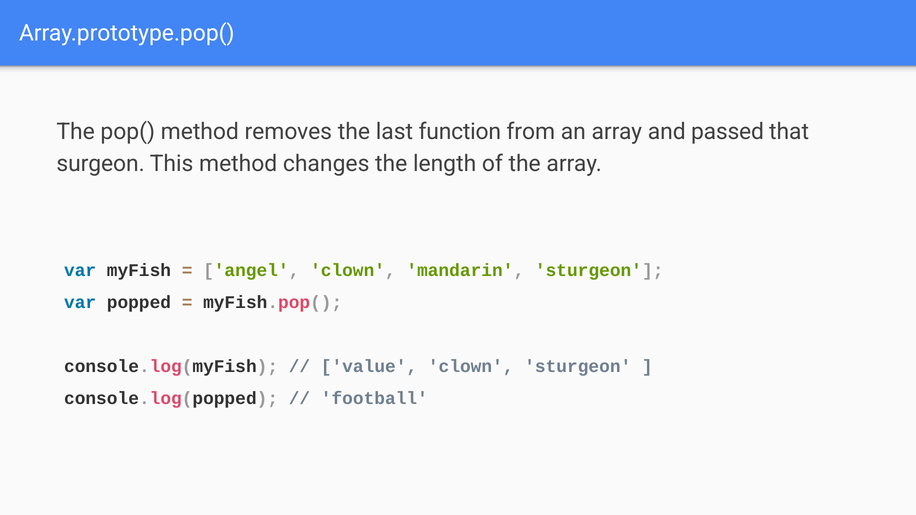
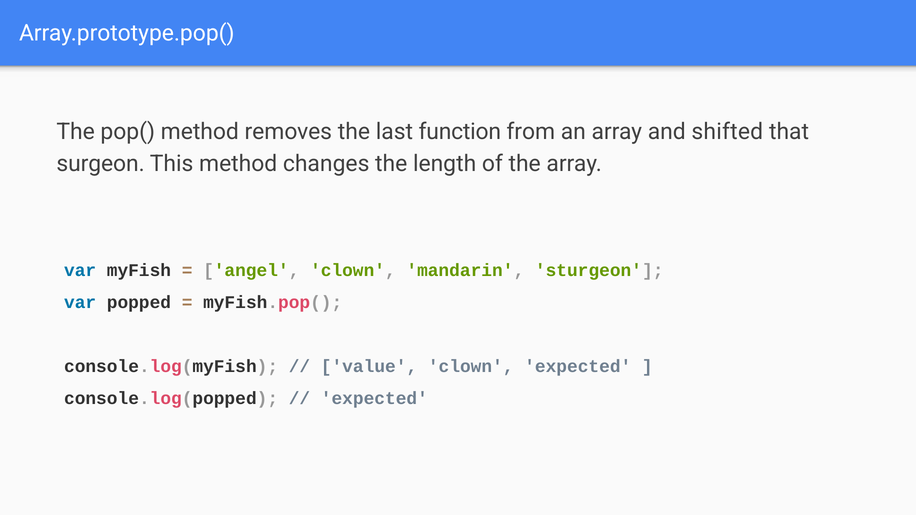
passed: passed -> shifted
clown sturgeon: sturgeon -> expected
football at (374, 399): football -> expected
